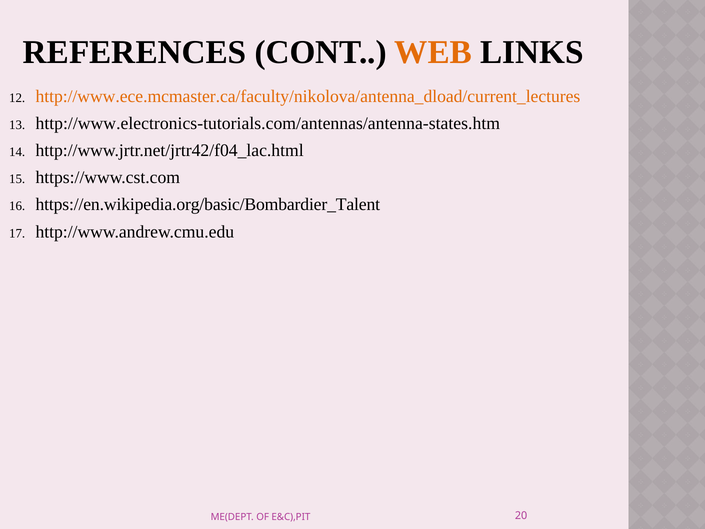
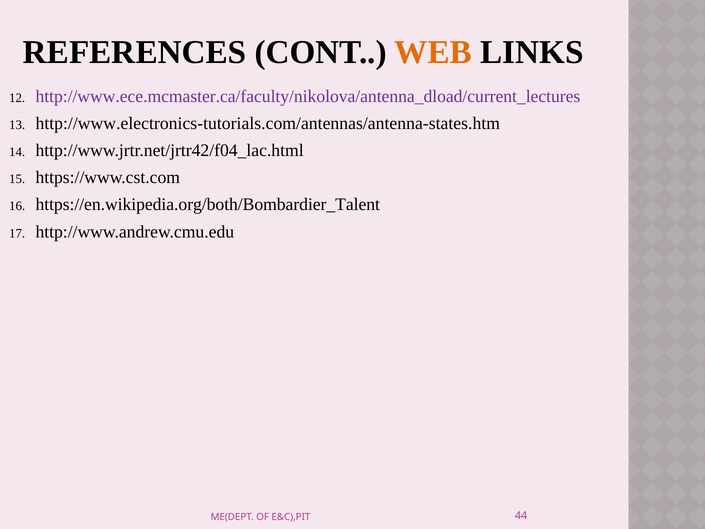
http://www.ece.mcmaster.ca/faculty/nikolova/antenna_dload/current_lectures colour: orange -> purple
https://en.wikipedia.org/basic/Bombardier_Talent: https://en.wikipedia.org/basic/Bombardier_Talent -> https://en.wikipedia.org/both/Bombardier_Talent
20: 20 -> 44
